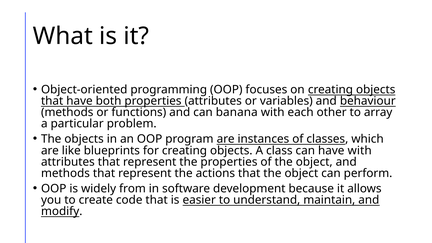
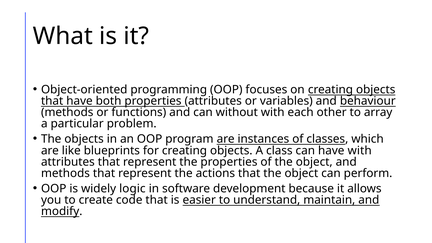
banana: banana -> without
from: from -> logic
